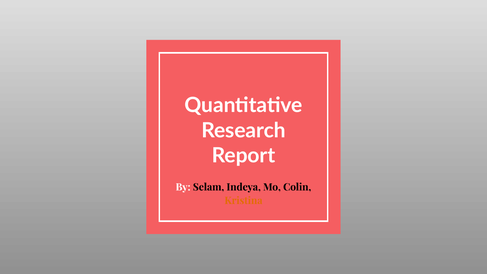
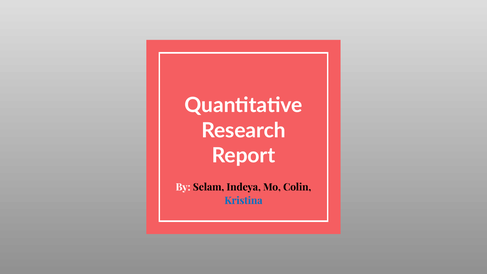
Kristina colour: orange -> blue
